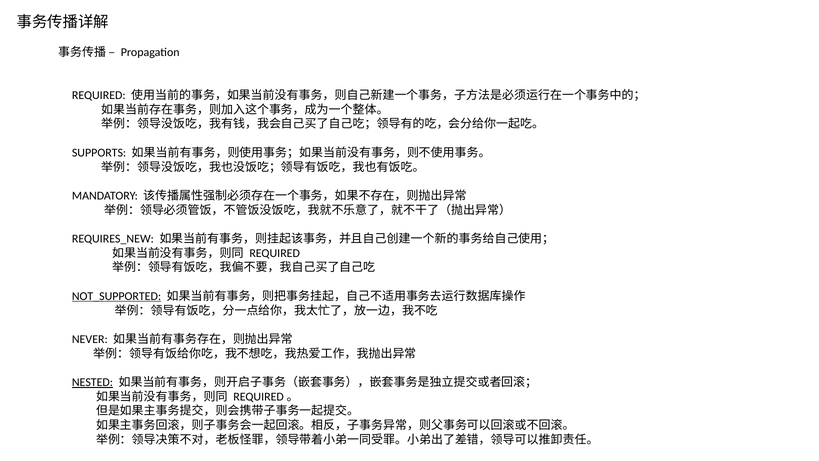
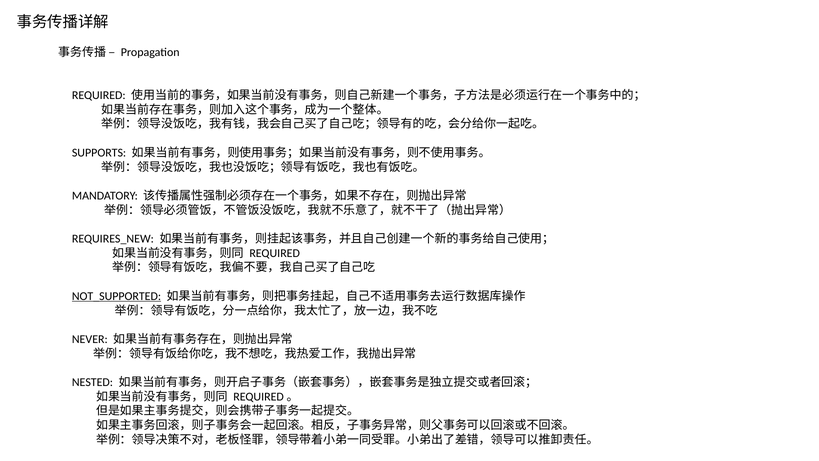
NESTED underline: present -> none
